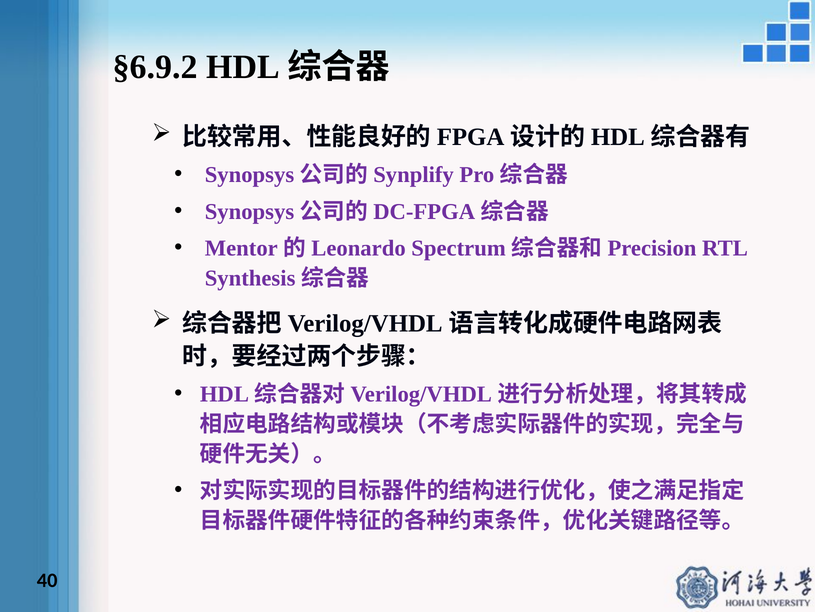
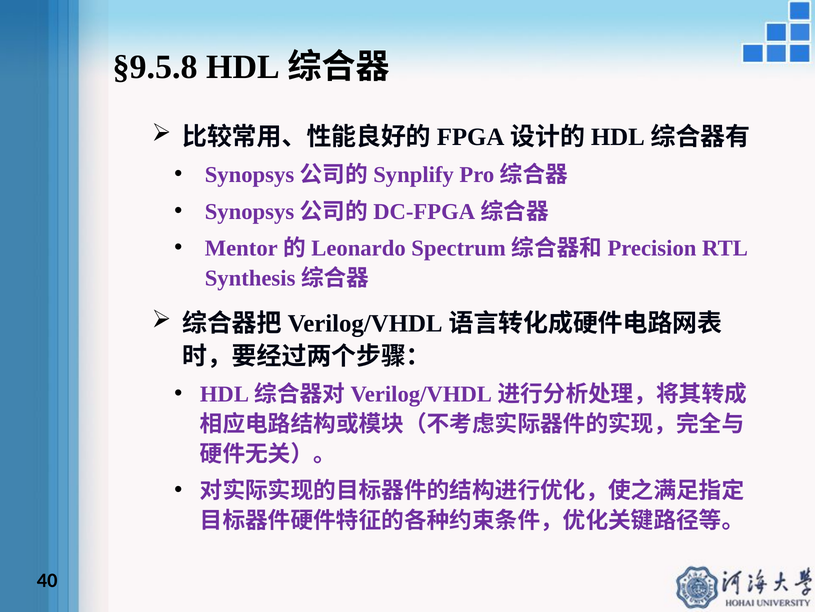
§6.9.2: §6.9.2 -> §9.5.8
